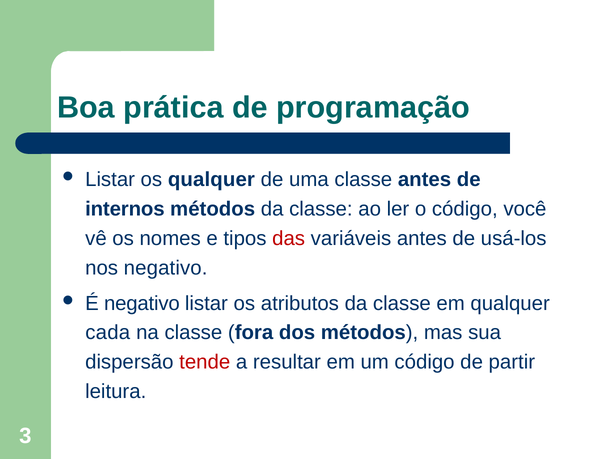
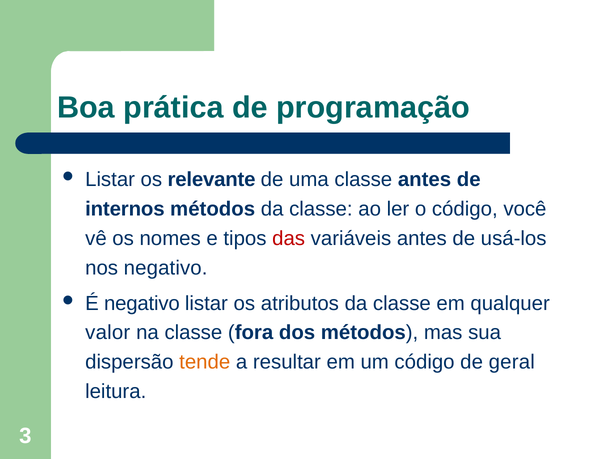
os qualquer: qualquer -> relevante
cada: cada -> valor
tende colour: red -> orange
partir: partir -> geral
